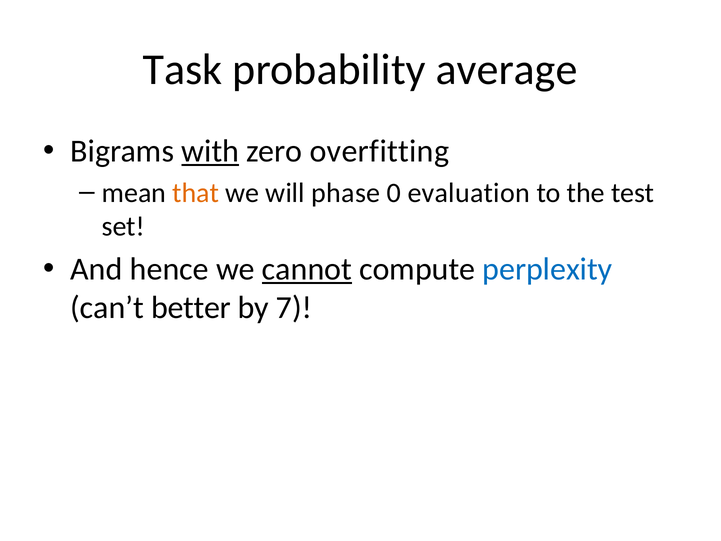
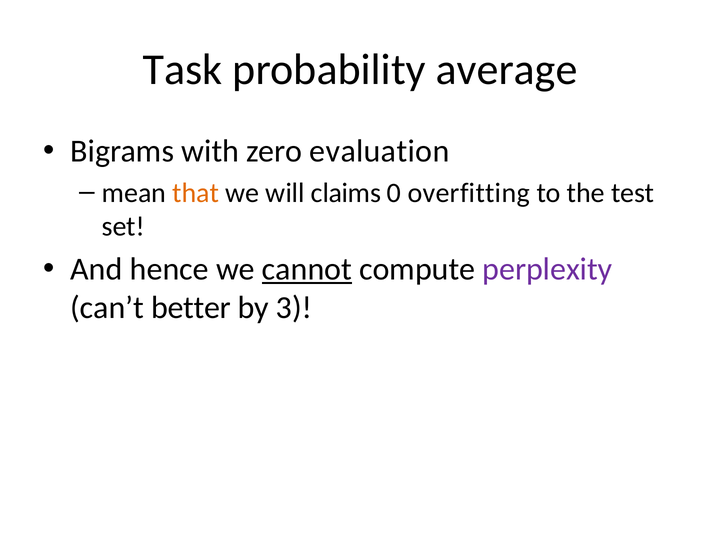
with underline: present -> none
overfitting: overfitting -> evaluation
phase: phase -> claims
evaluation: evaluation -> overfitting
perplexity colour: blue -> purple
7: 7 -> 3
